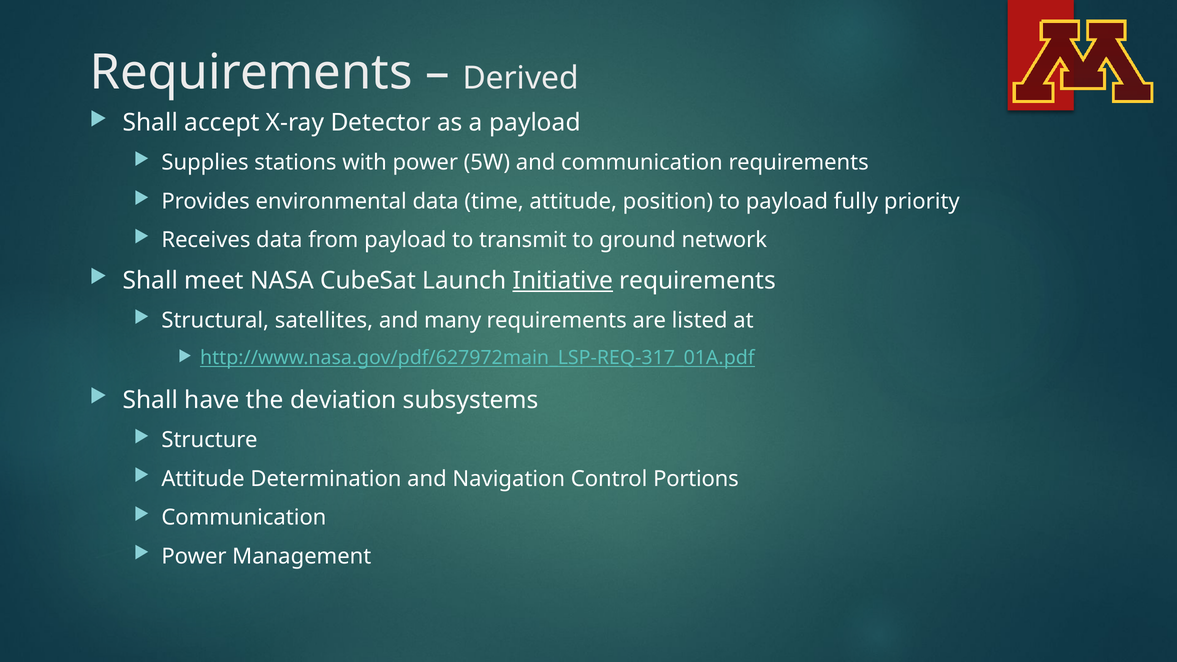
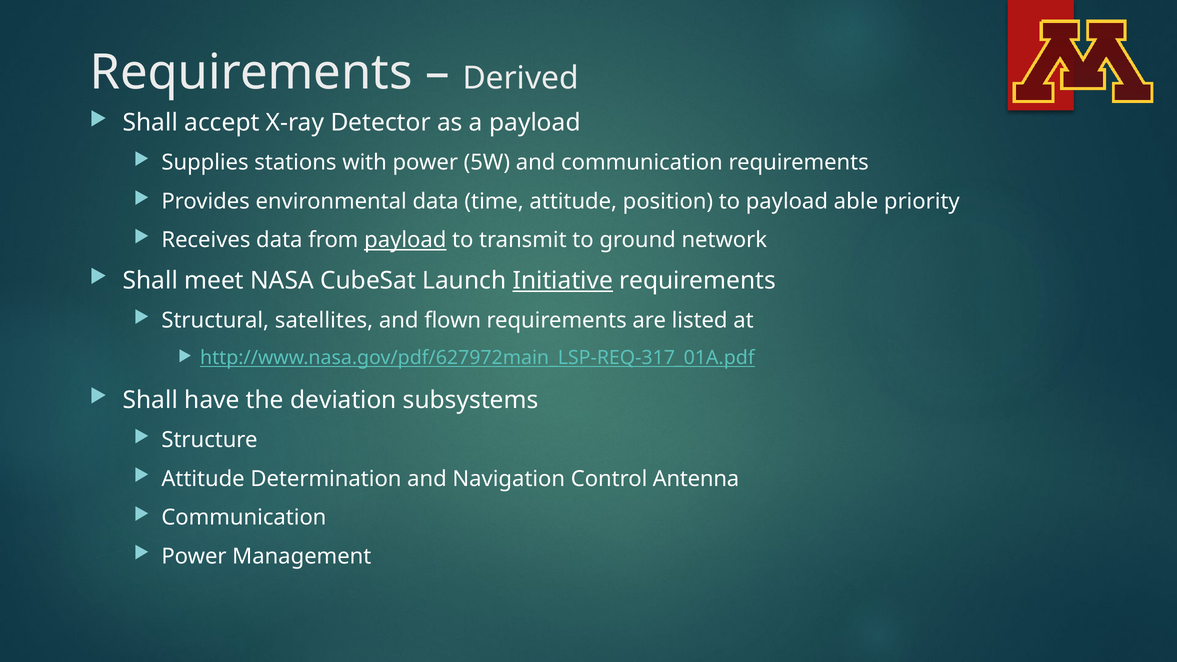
fully: fully -> able
payload at (405, 240) underline: none -> present
many: many -> flown
Portions: Portions -> Antenna
